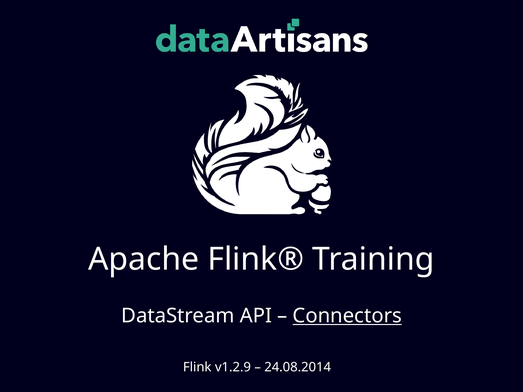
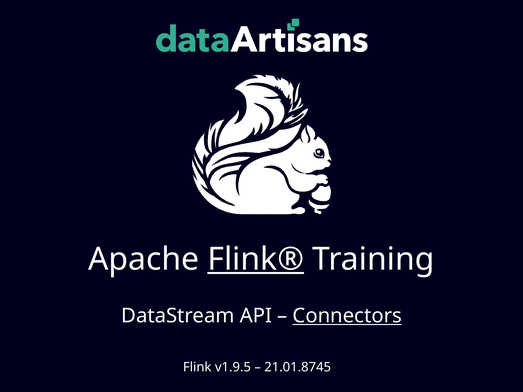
Flink® underline: none -> present
v1.2.9: v1.2.9 -> v1.9.5
24.08.2014: 24.08.2014 -> 21.01.8745
